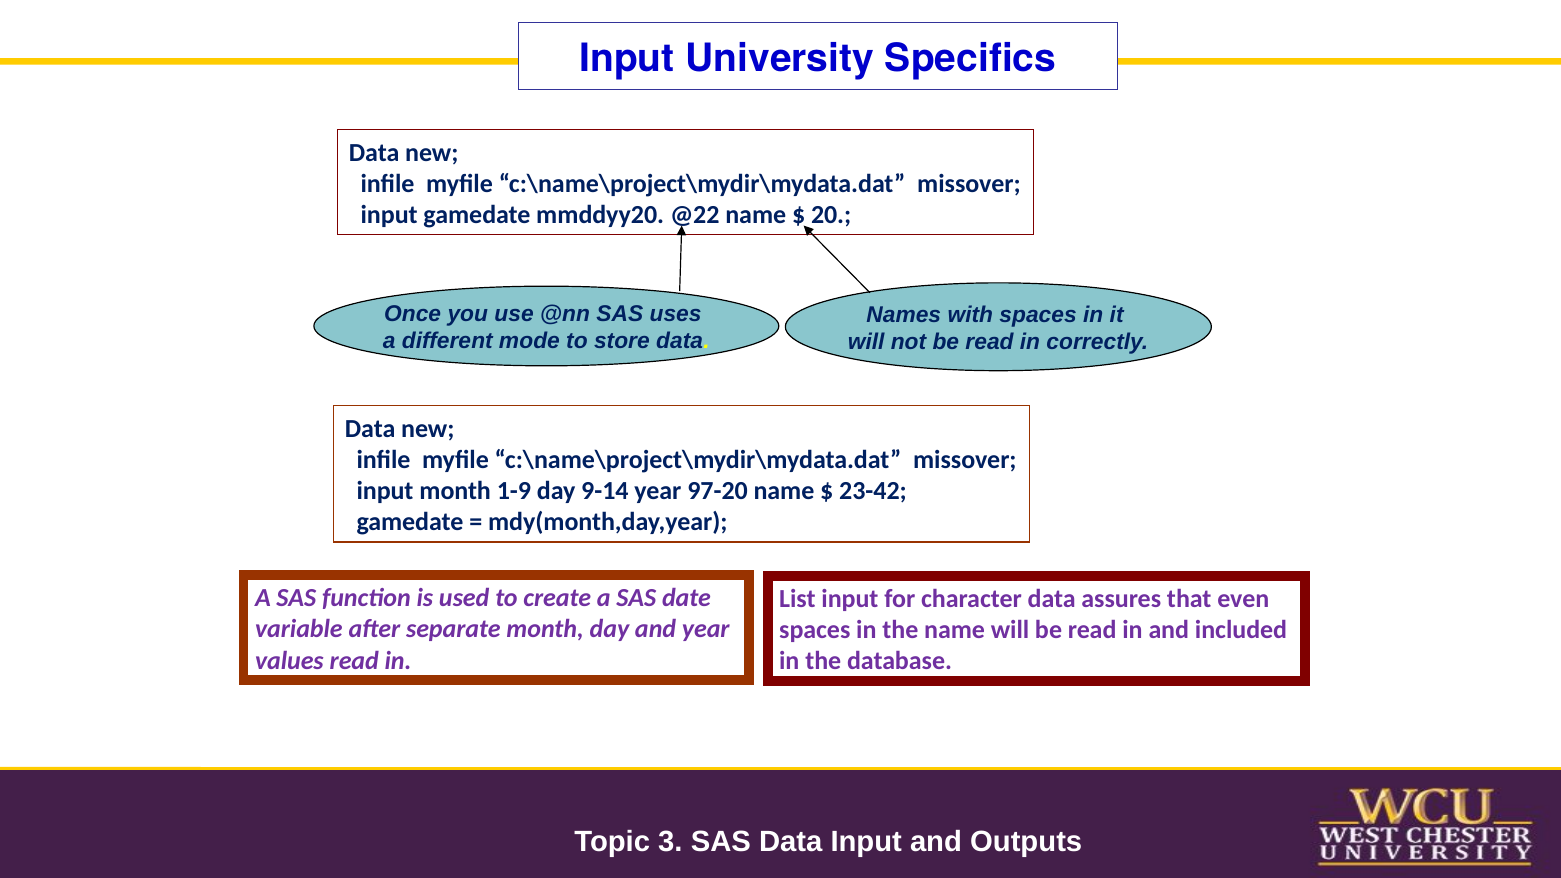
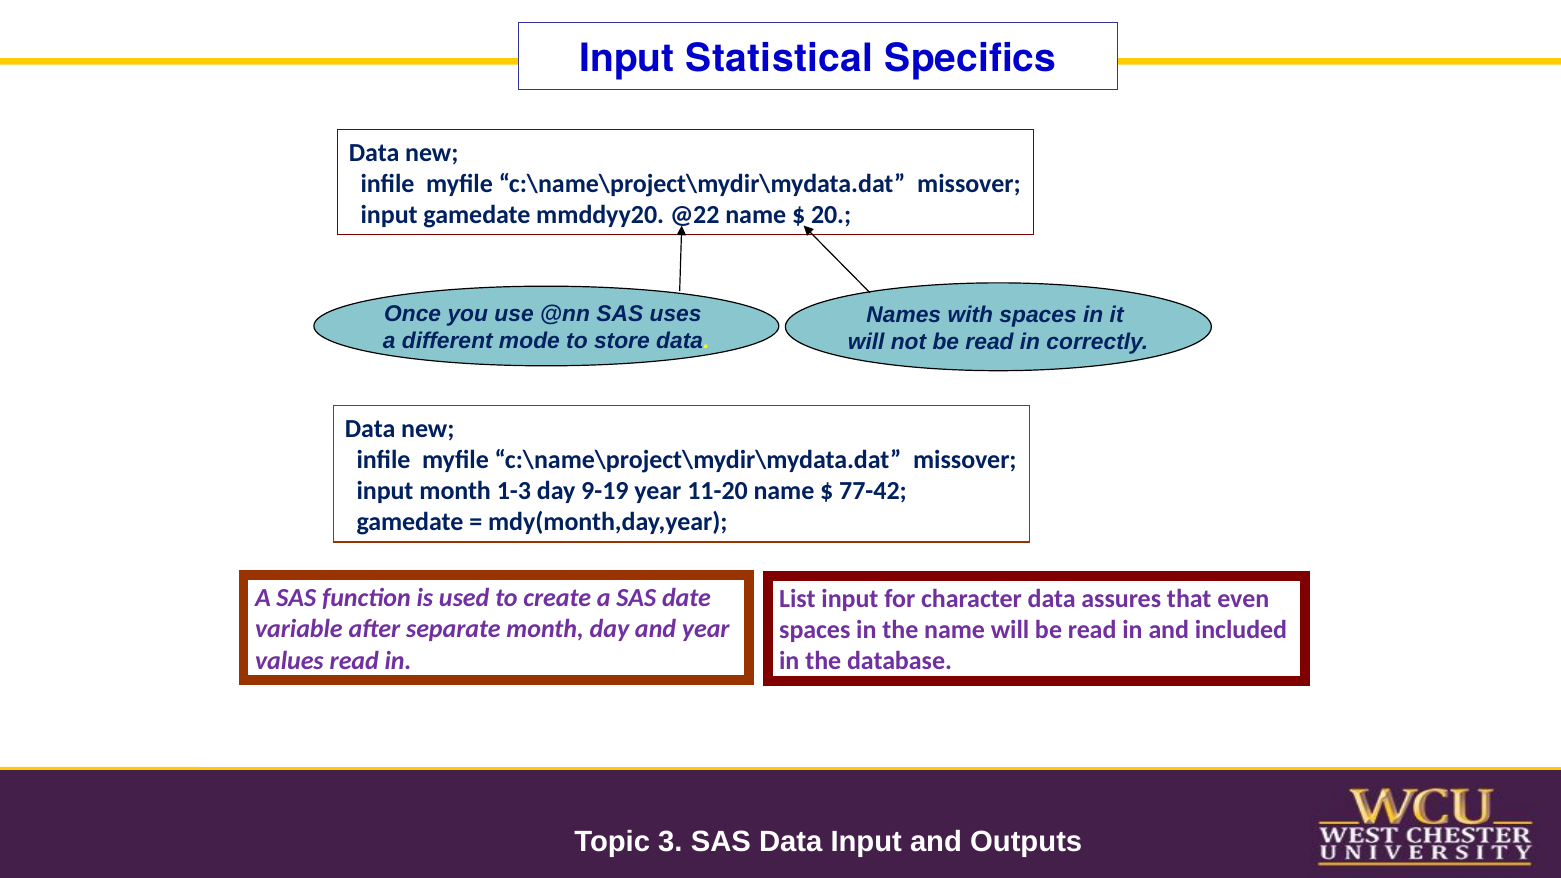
University: University -> Statistical
1-9: 1-9 -> 1-3
9-14: 9-14 -> 9-19
97-20: 97-20 -> 11-20
23-42: 23-42 -> 77-42
